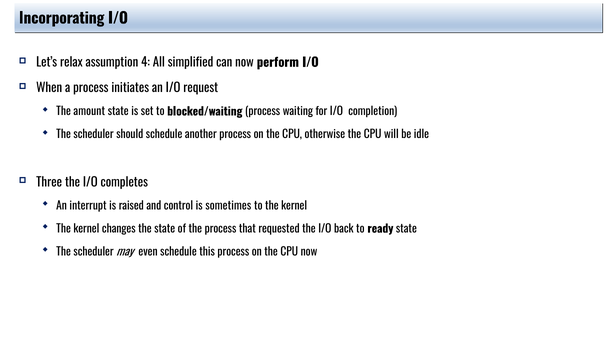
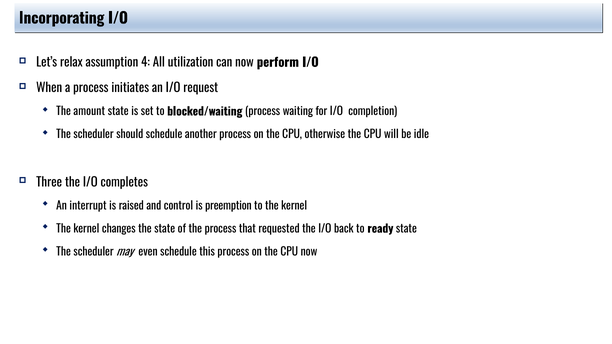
simplified: simplified -> utilization
sometimes: sometimes -> preemption
